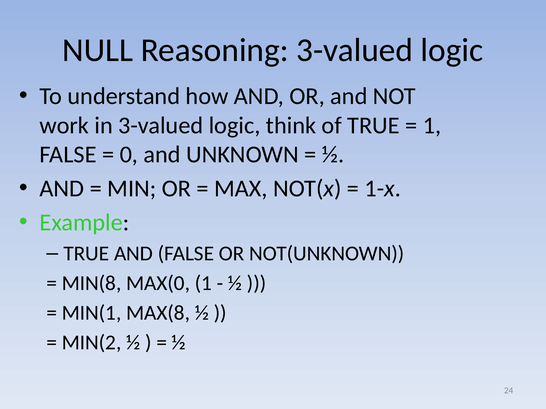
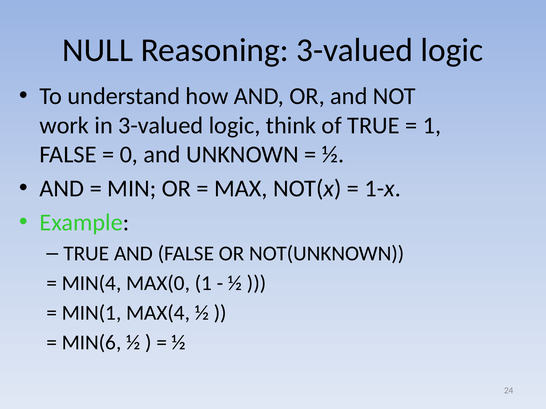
MIN(8: MIN(8 -> MIN(4
MAX(8: MAX(8 -> MAX(4
MIN(2: MIN(2 -> MIN(6
